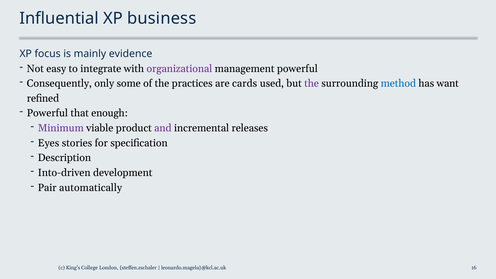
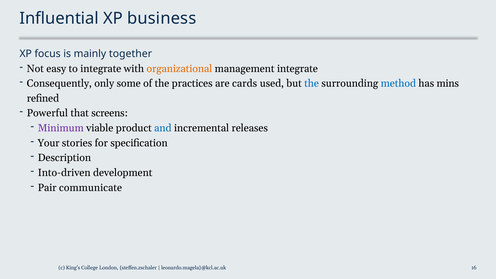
evidence: evidence -> together
organizational colour: purple -> orange
management powerful: powerful -> integrate
the at (312, 83) colour: purple -> blue
want: want -> mins
enough: enough -> screens
and colour: purple -> blue
Eyes: Eyes -> Your
automatically: automatically -> communicate
